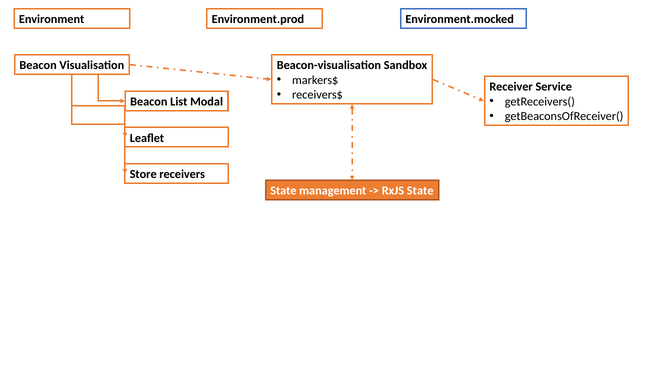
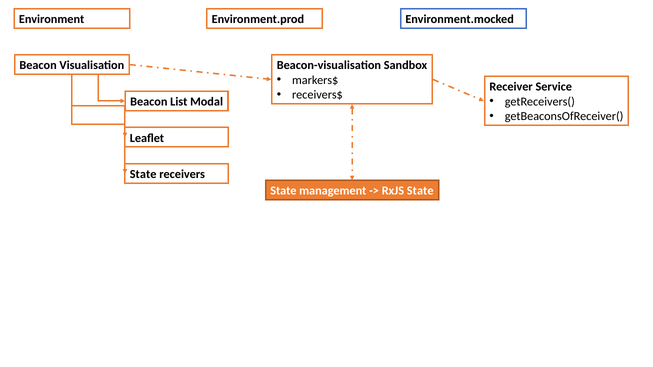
Store at (143, 175): Store -> State
